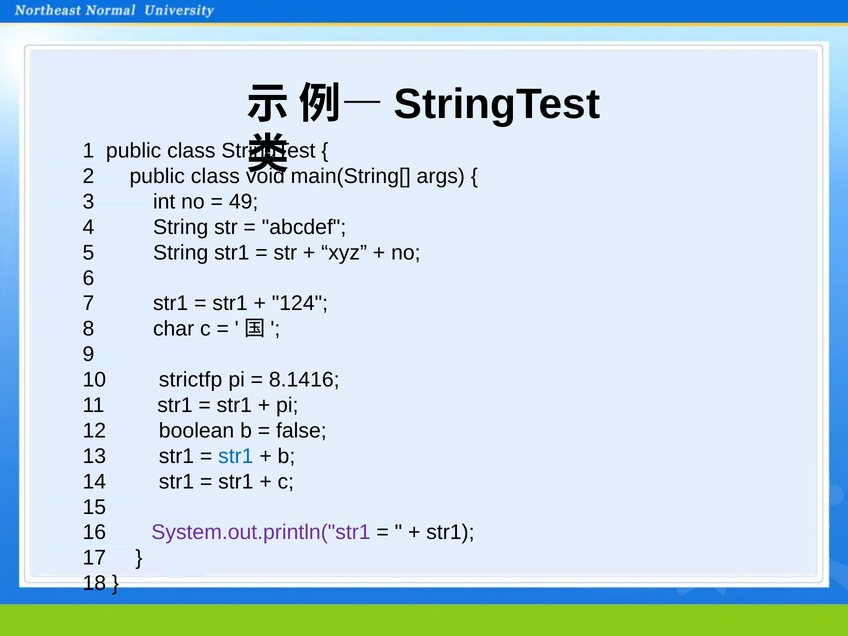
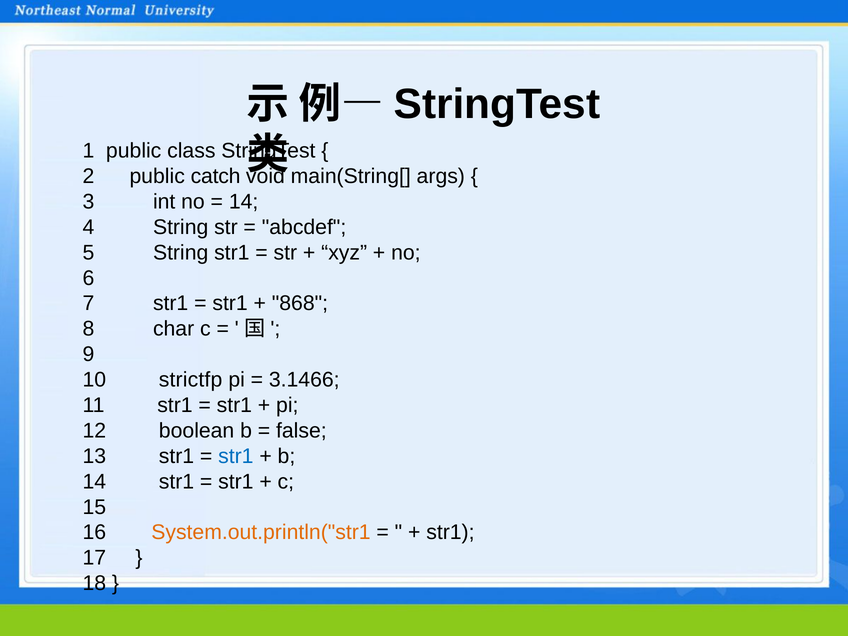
2 public class: class -> catch
49 at (244, 202): 49 -> 14
124: 124 -> 868
8.1416: 8.1416 -> 3.1466
System.out.println("str1 colour: purple -> orange
